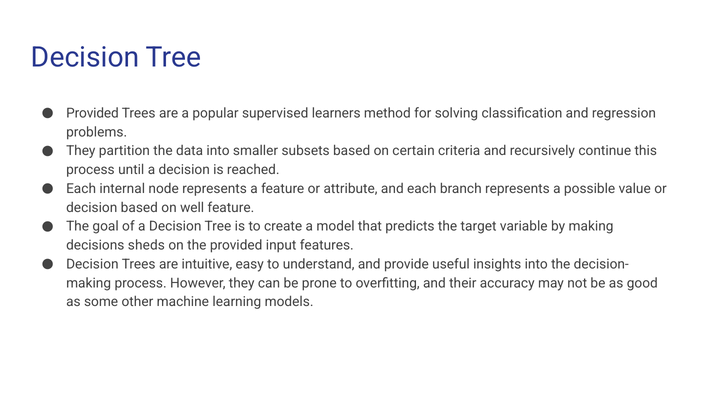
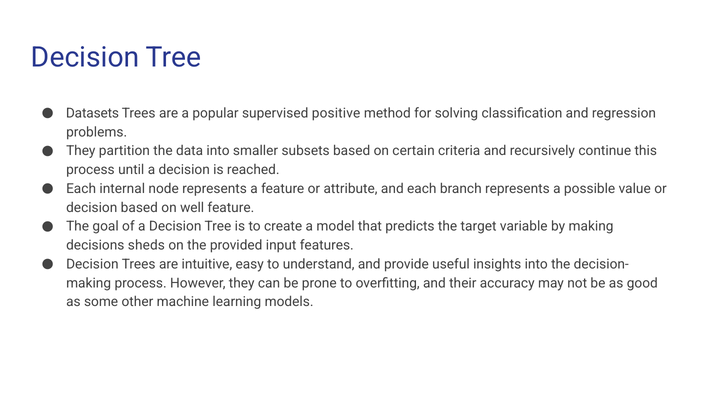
Provided at (92, 113): Provided -> Datasets
learners: learners -> positive
